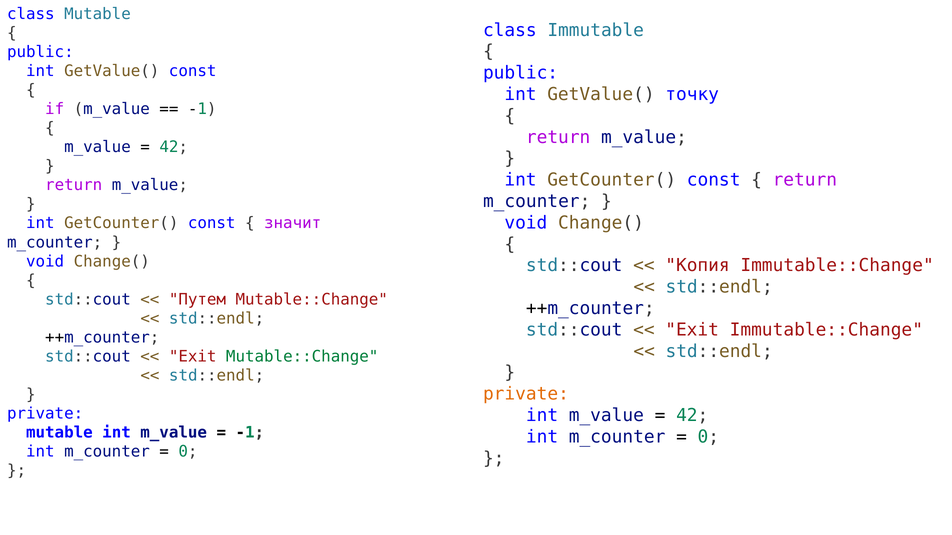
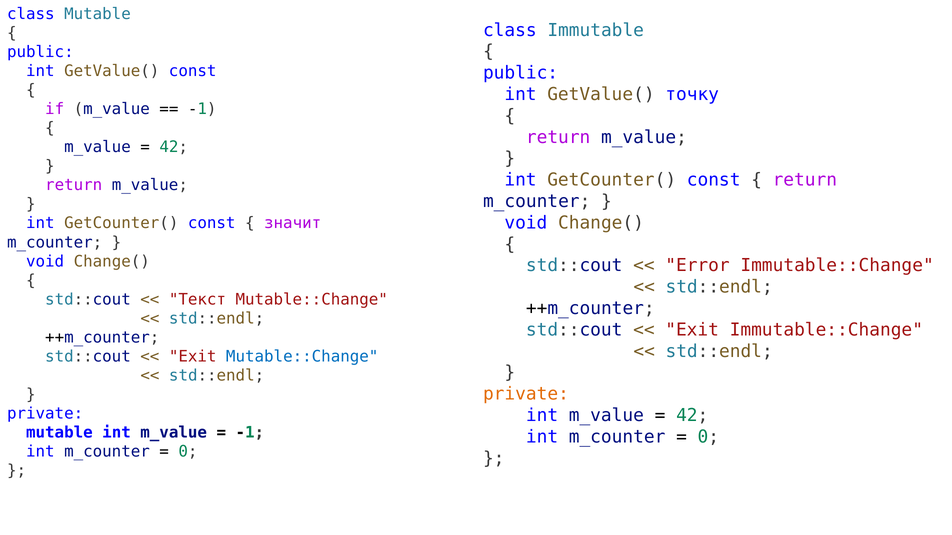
Копия: Копия -> Error
Путем: Путем -> Текст
Mutable::Change at (302, 357) colour: green -> blue
